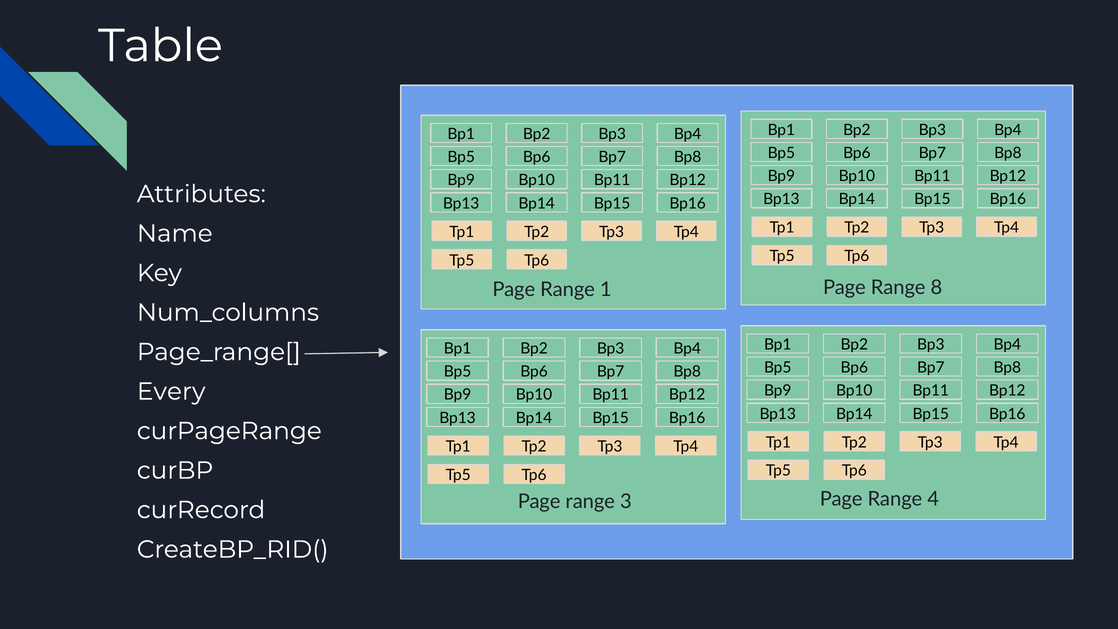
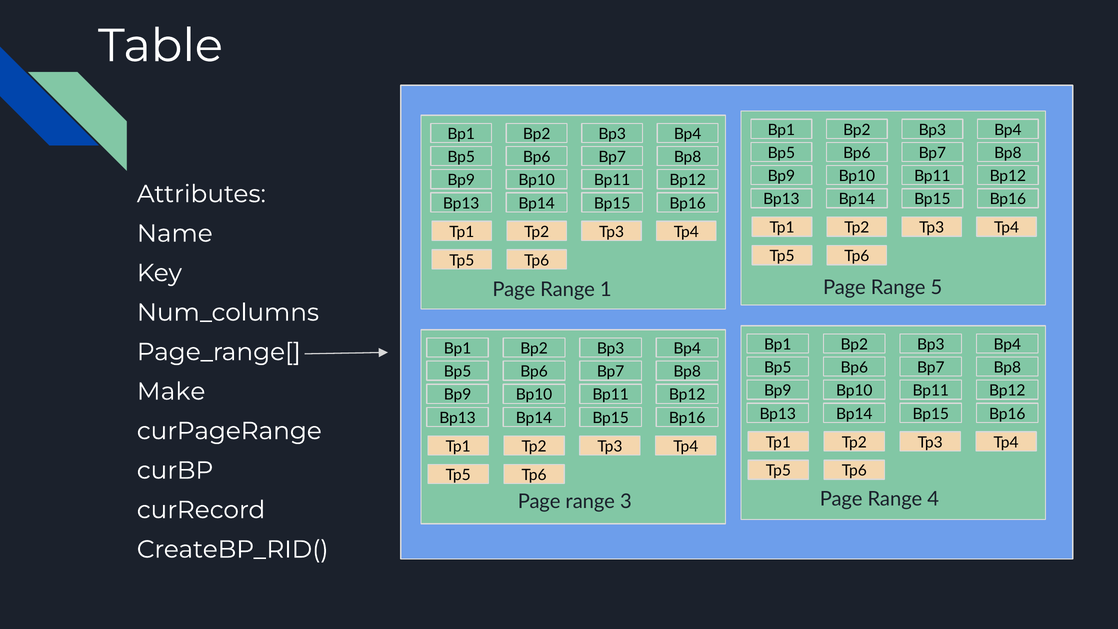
8: 8 -> 5
Every: Every -> Make
